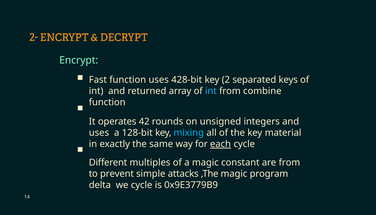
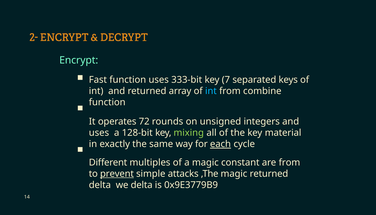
428-bit: 428-bit -> 333-bit
2: 2 -> 7
42: 42 -> 72
mixing colour: light blue -> light green
prevent underline: none -> present
magic program: program -> returned
we cycle: cycle -> delta
